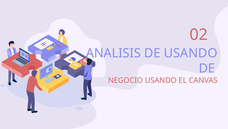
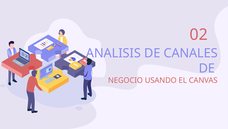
DE USANDO: USANDO -> CANALES
